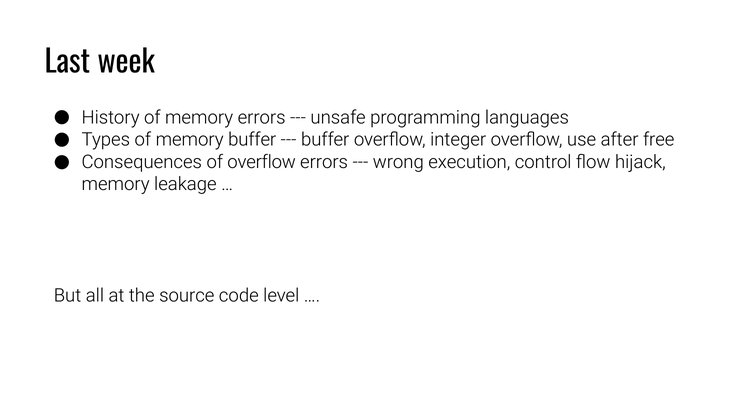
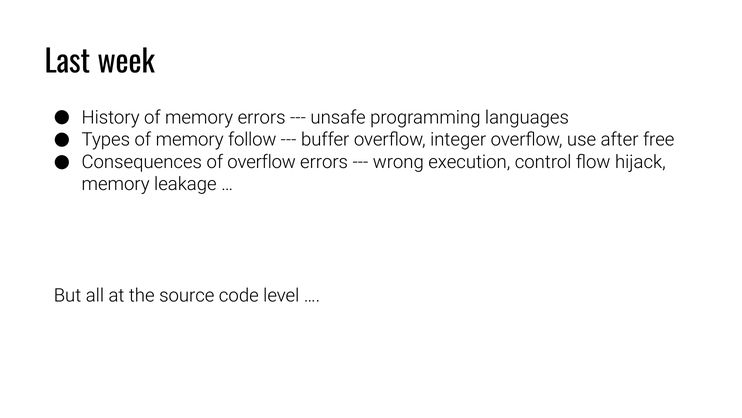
memory buffer: buffer -> follow
